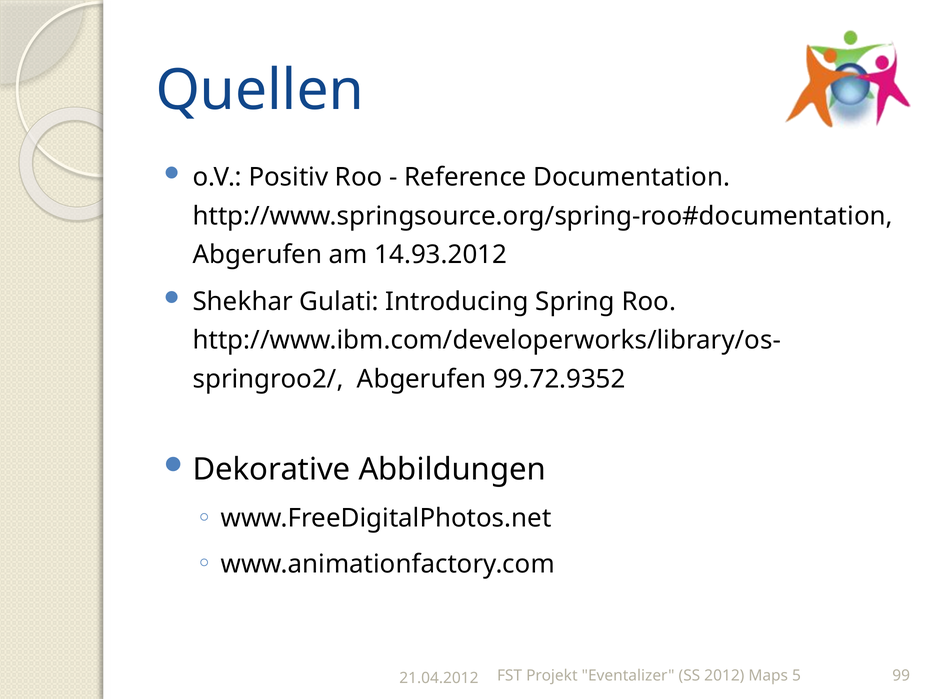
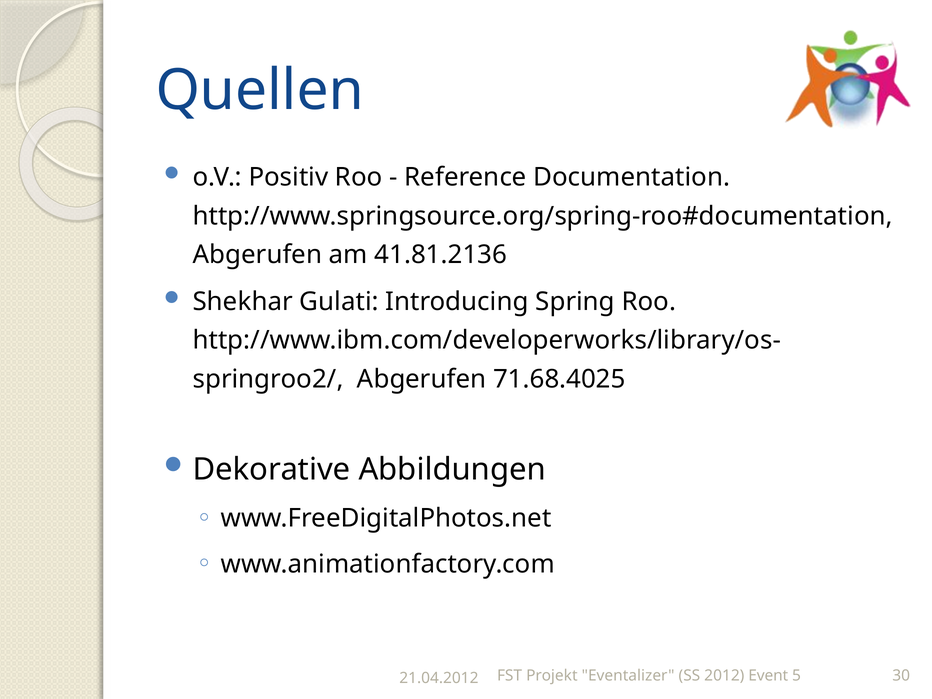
14.93.2012: 14.93.2012 -> 41.81.2136
99.72.9352: 99.72.9352 -> 71.68.4025
Maps: Maps -> Event
99: 99 -> 30
